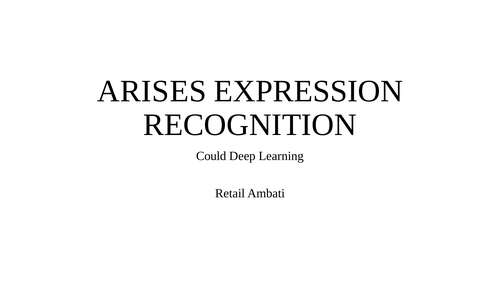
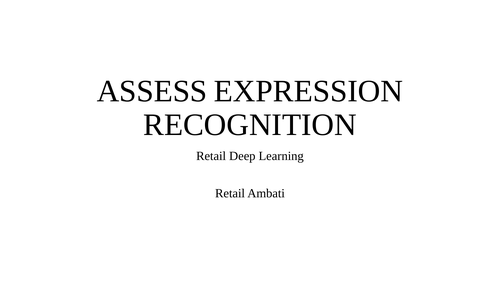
ARISES: ARISES -> ASSESS
Could at (211, 156): Could -> Retail
